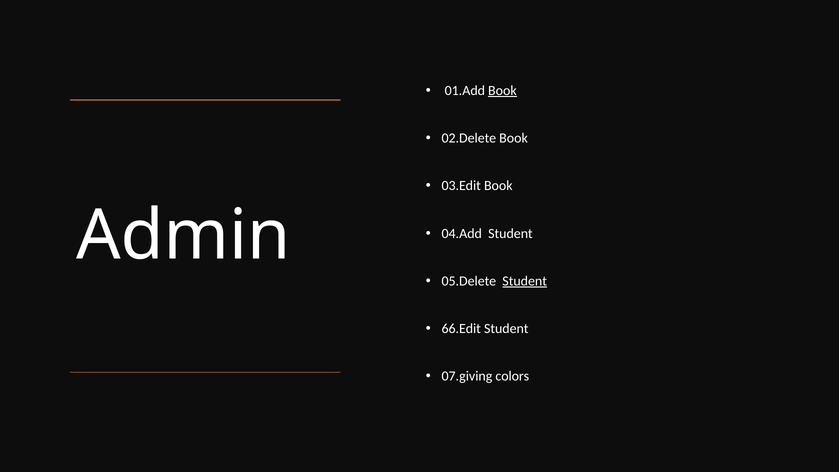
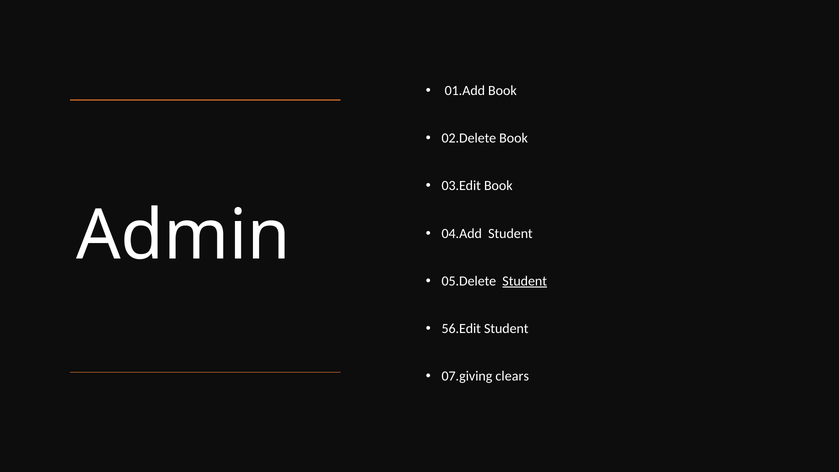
Book at (502, 91) underline: present -> none
66.Edit: 66.Edit -> 56.Edit
colors: colors -> clears
